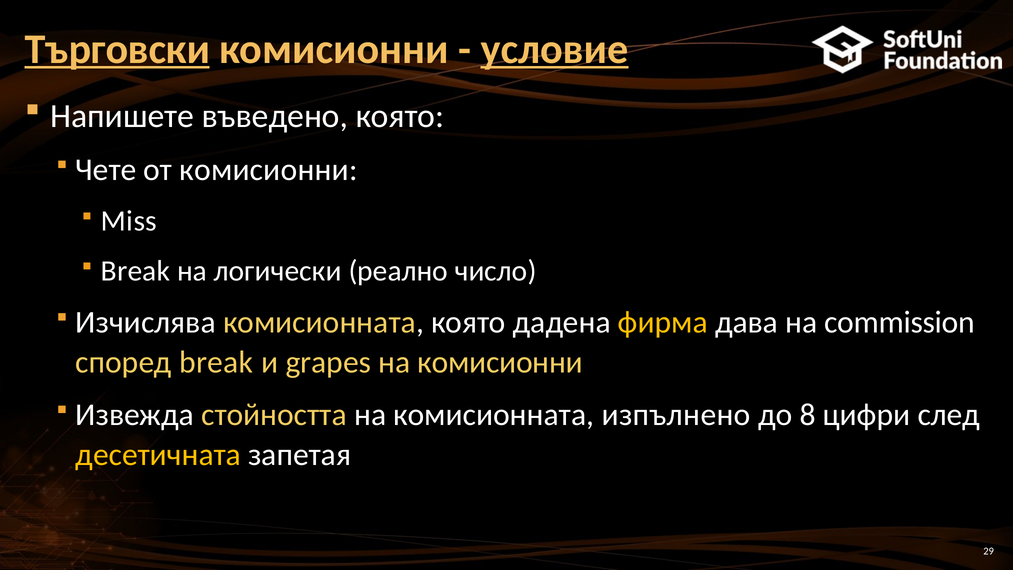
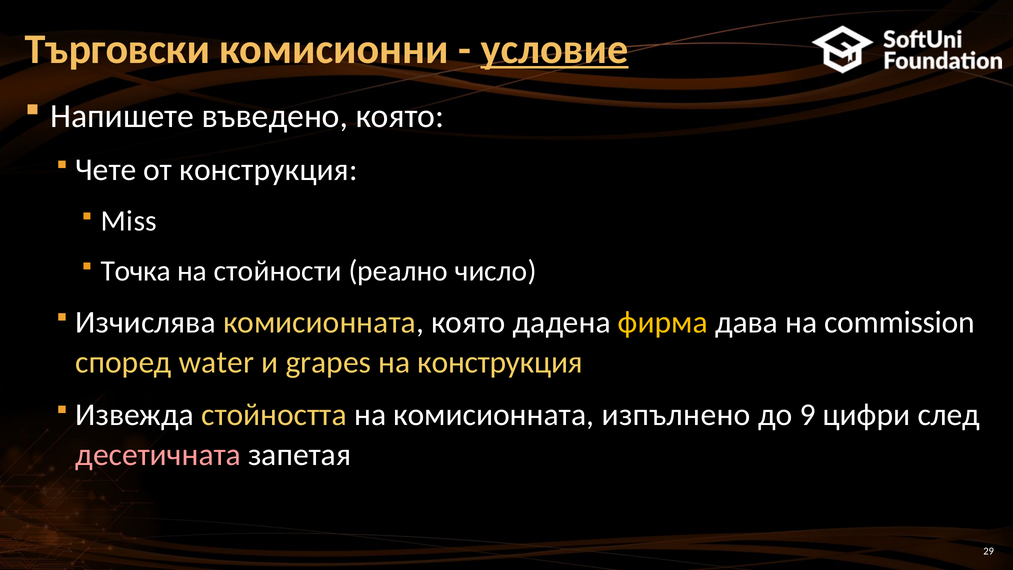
Търговски underline: present -> none
от комисионни: комисионни -> конструкция
Break at (136, 271): Break -> Точка
логически: логически -> стойности
според break: break -> water
на комисионни: комисионни -> конструкция
8: 8 -> 9
десетичната colour: yellow -> pink
